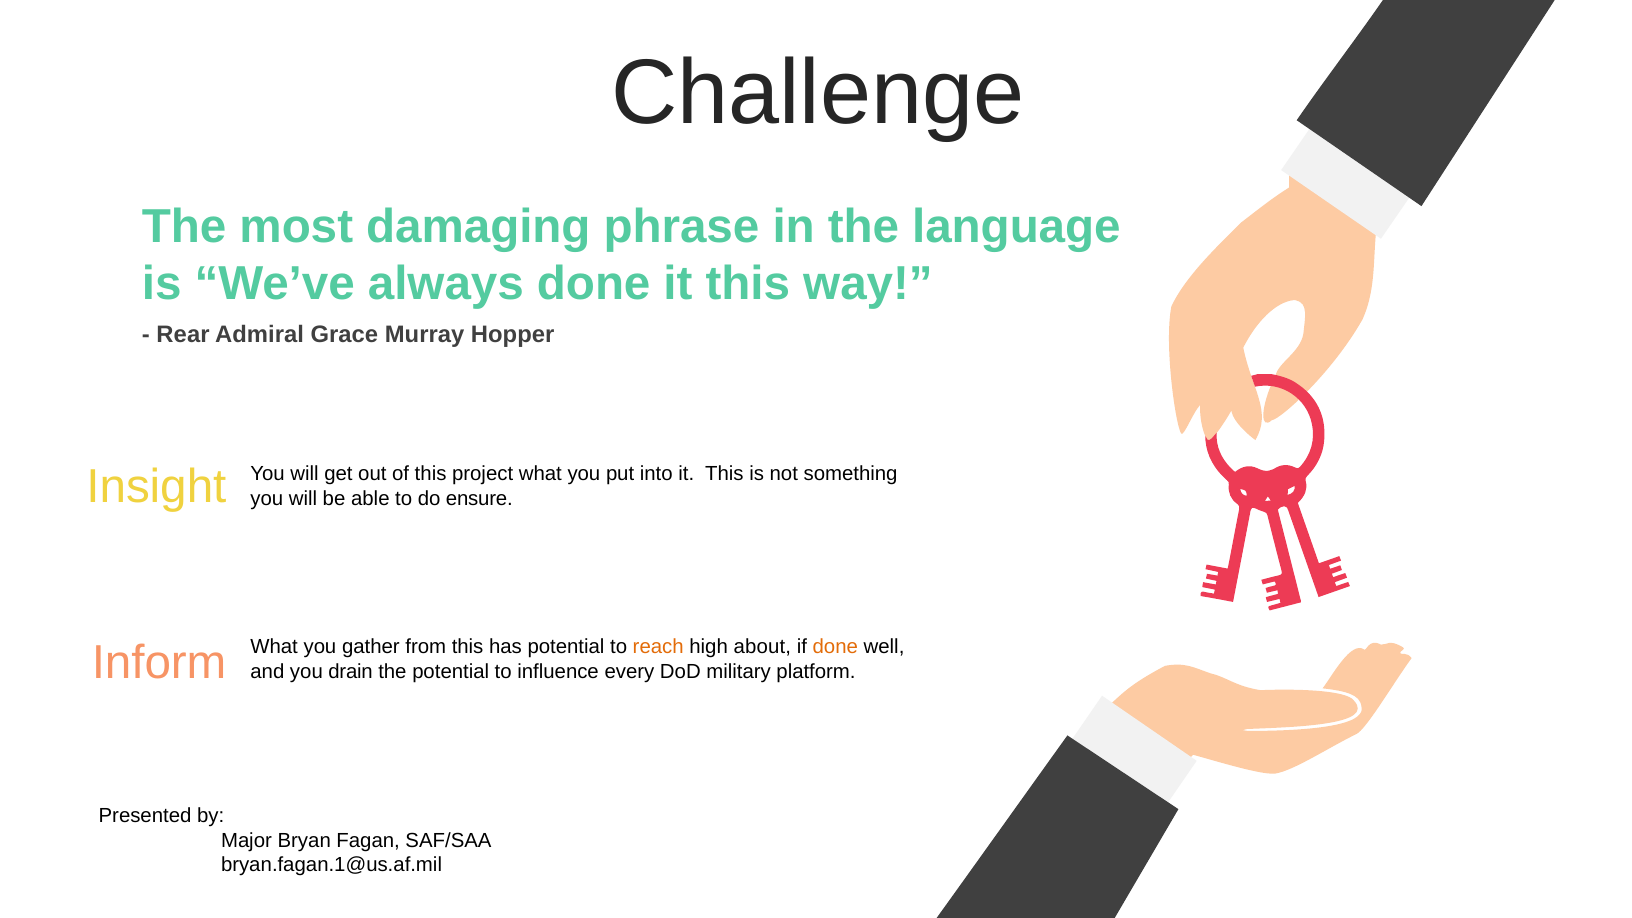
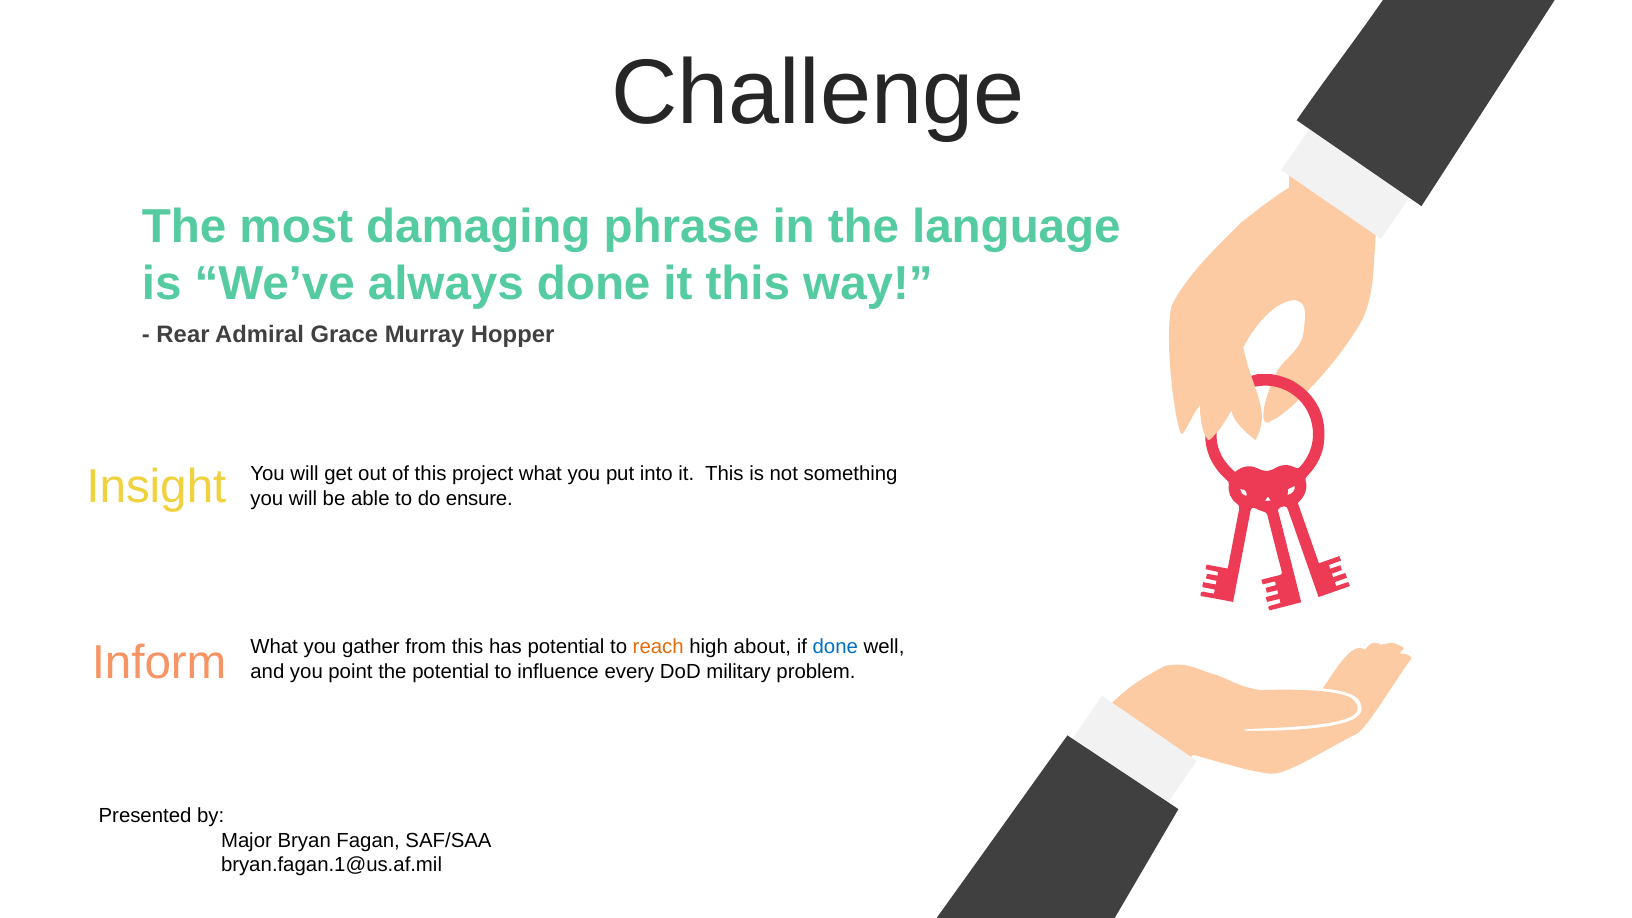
done at (835, 647) colour: orange -> blue
drain: drain -> point
platform: platform -> problem
